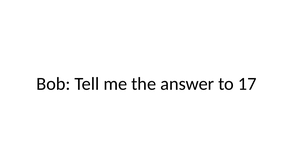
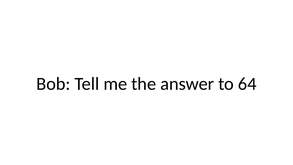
17: 17 -> 64
